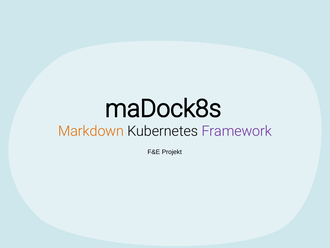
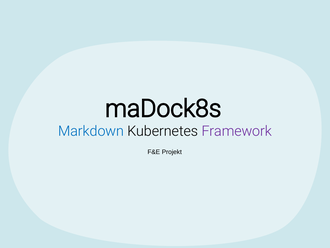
Markdown colour: orange -> blue
